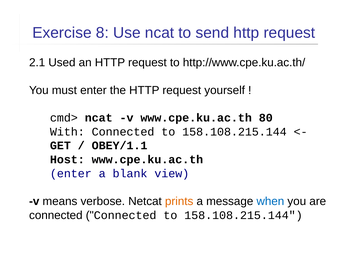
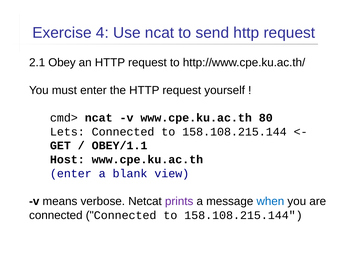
8: 8 -> 4
Used: Used -> Obey
With: With -> Lets
prints colour: orange -> purple
